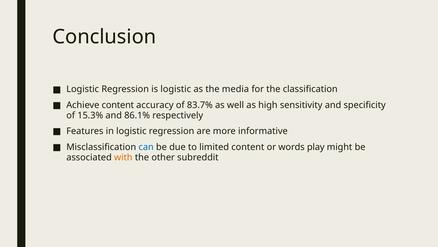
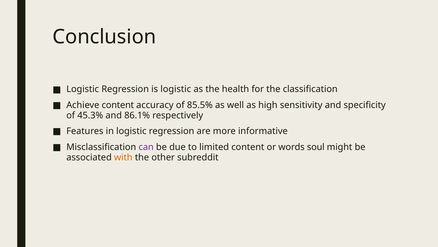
media: media -> health
83.7%: 83.7% -> 85.5%
15.3%: 15.3% -> 45.3%
can colour: blue -> purple
play: play -> soul
